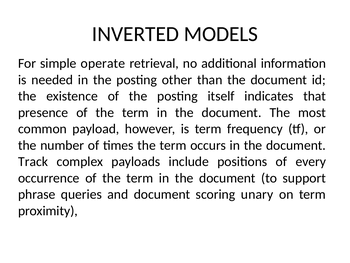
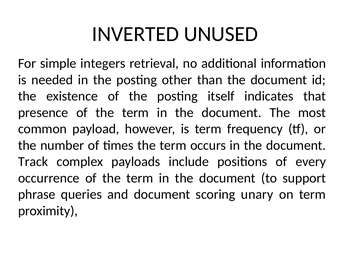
MODELS: MODELS -> UNUSED
operate: operate -> integers
